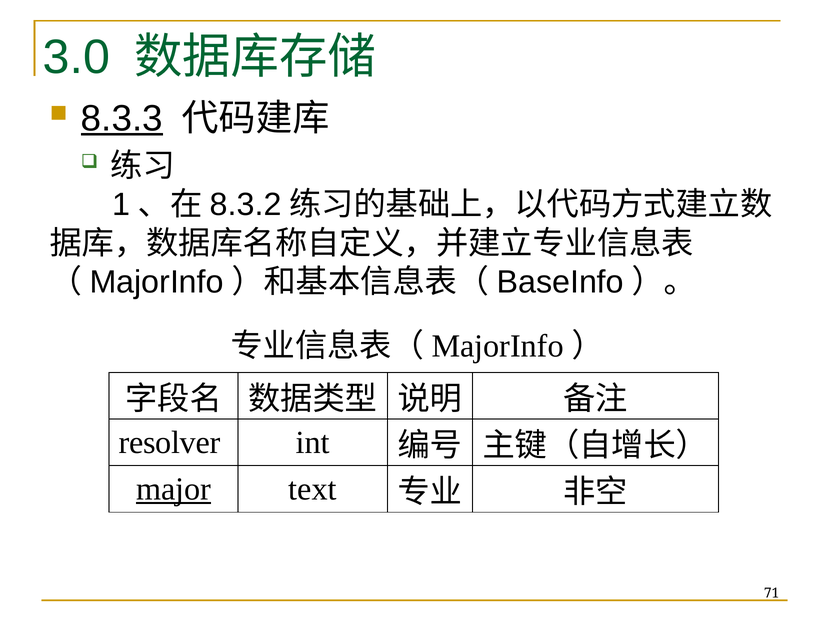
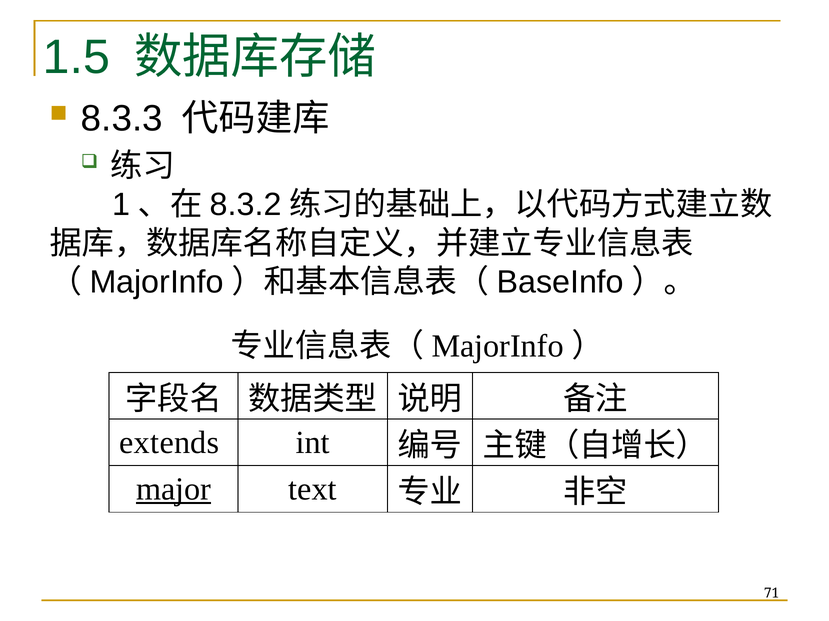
3.0: 3.0 -> 1.5
8.3.3 underline: present -> none
resolver: resolver -> extends
